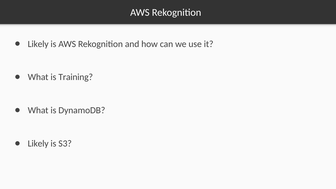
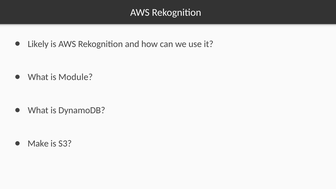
Training: Training -> Module
Likely at (38, 144): Likely -> Make
